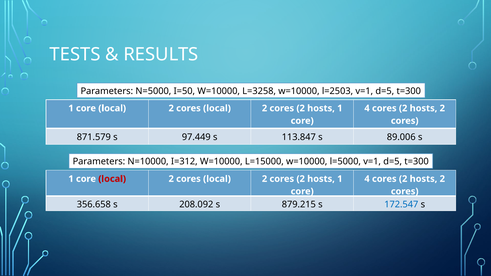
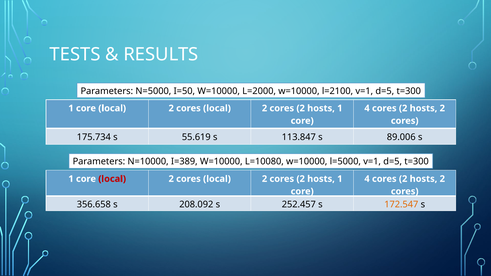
L=3258: L=3258 -> L=2000
l=2503: l=2503 -> l=2100
871.579: 871.579 -> 175.734
97.449: 97.449 -> 55.619
I=312: I=312 -> I=389
L=15000: L=15000 -> L=10080
879.215: 879.215 -> 252.457
172.547 colour: blue -> orange
